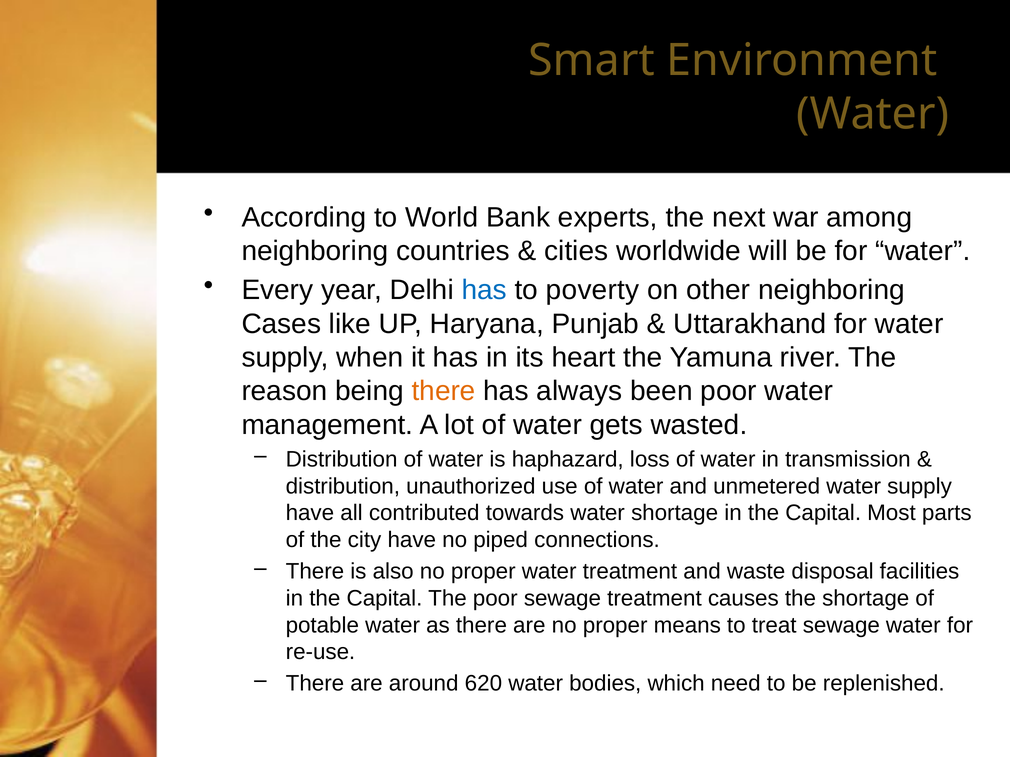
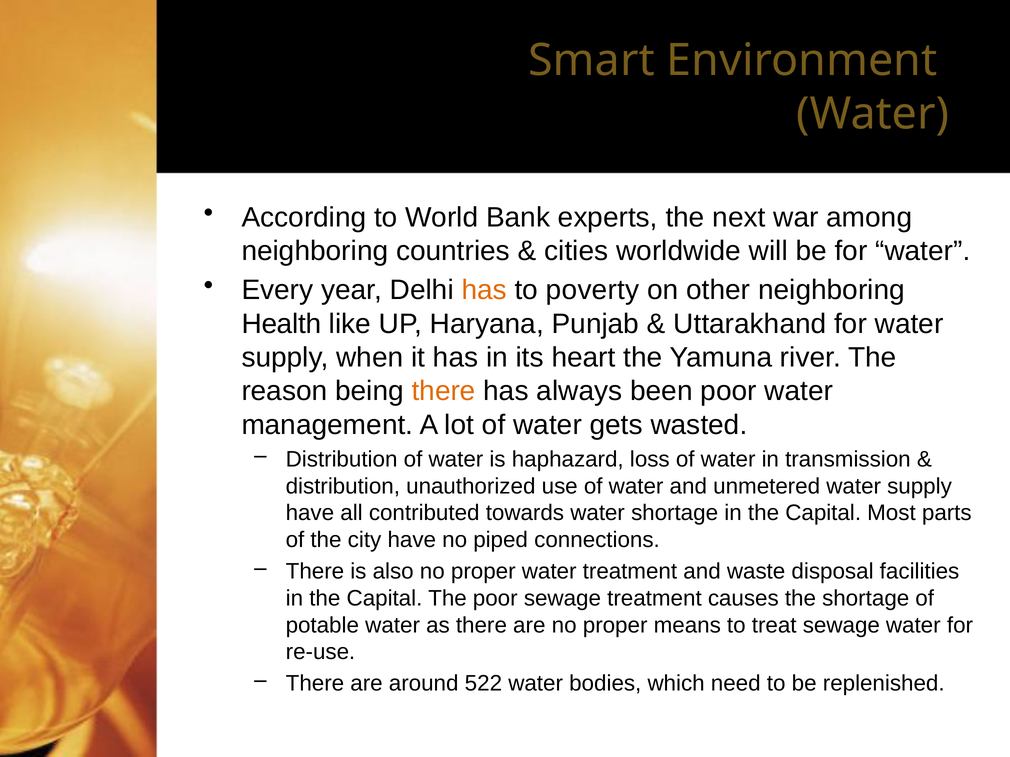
has at (484, 290) colour: blue -> orange
Cases: Cases -> Health
620: 620 -> 522
